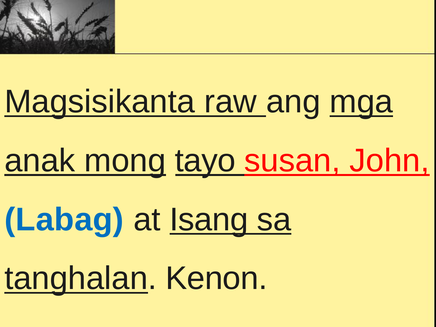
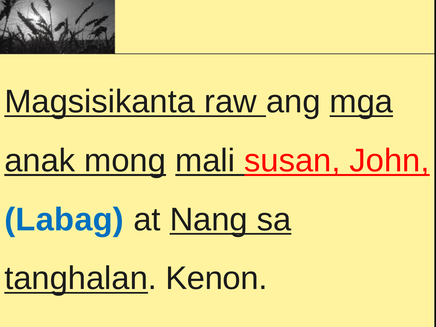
tayo: tayo -> mali
Isang: Isang -> Nang
